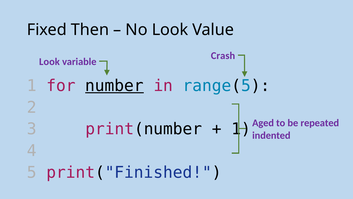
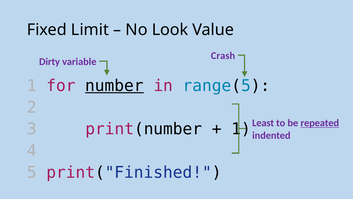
Then: Then -> Limit
Look at (49, 62): Look -> Dirty
Aged: Aged -> Least
repeated underline: none -> present
